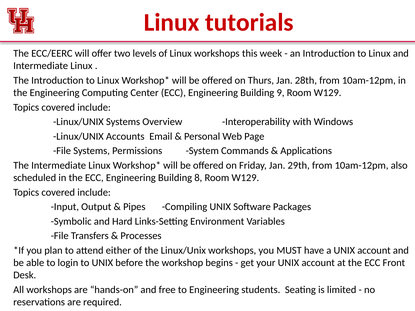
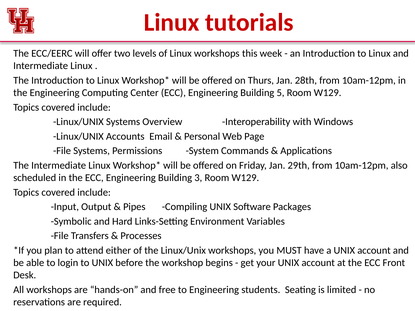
9: 9 -> 5
8: 8 -> 3
